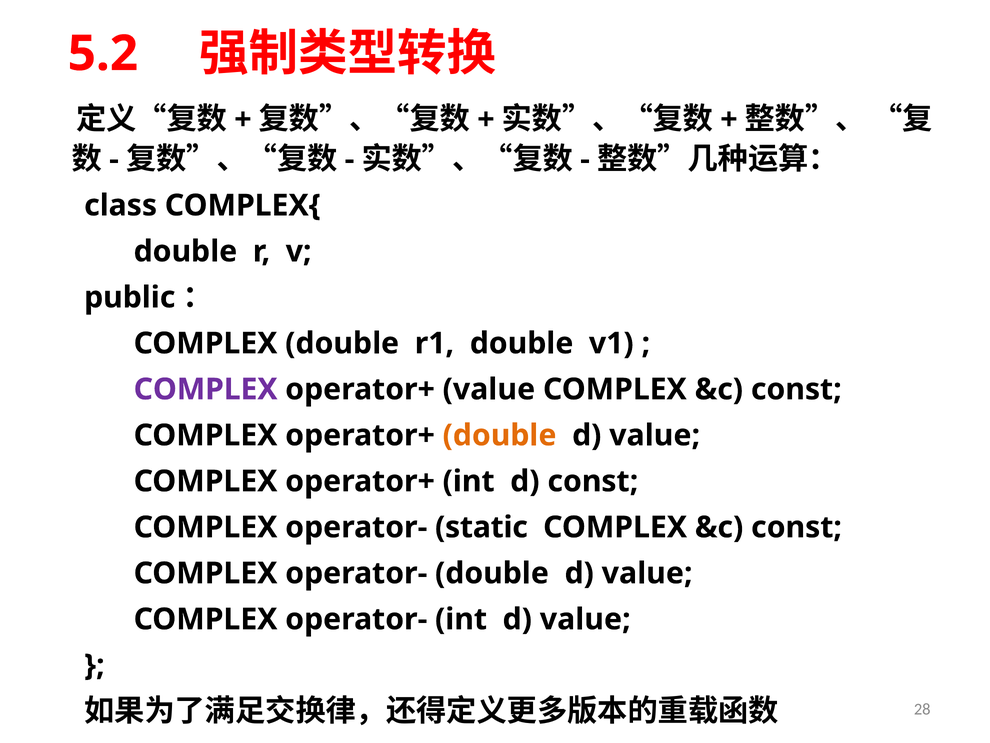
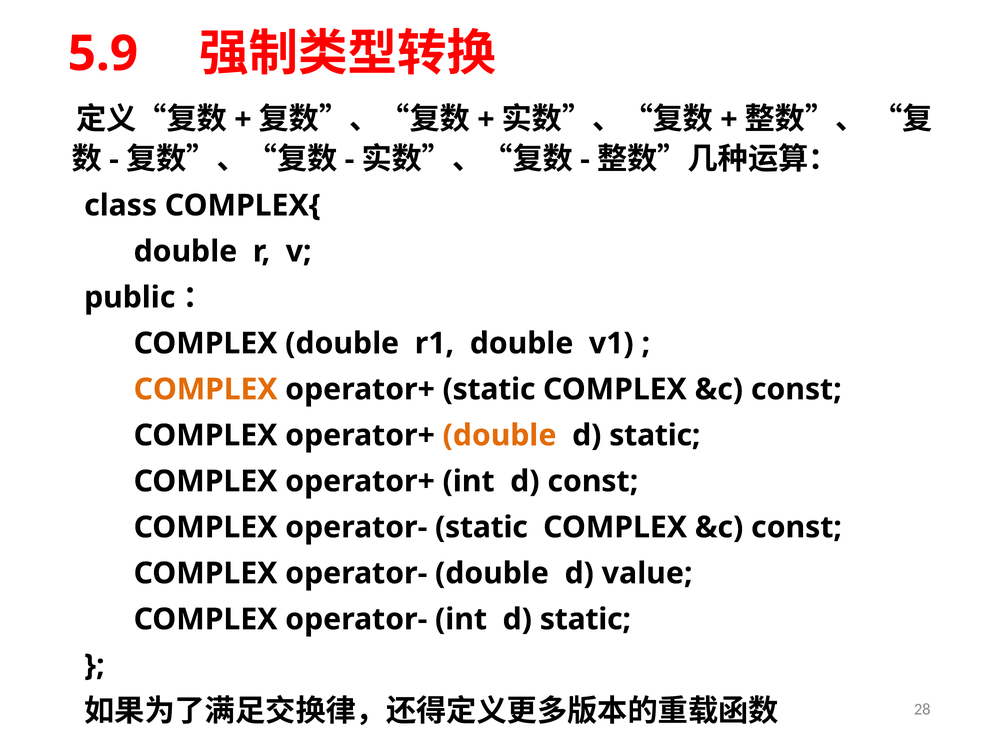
5.2: 5.2 -> 5.9
COMPLEX at (206, 389) colour: purple -> orange
operator+ value: value -> static
value at (655, 435): value -> static
int d value: value -> static
